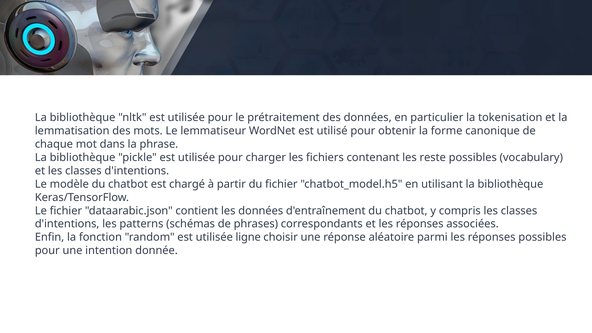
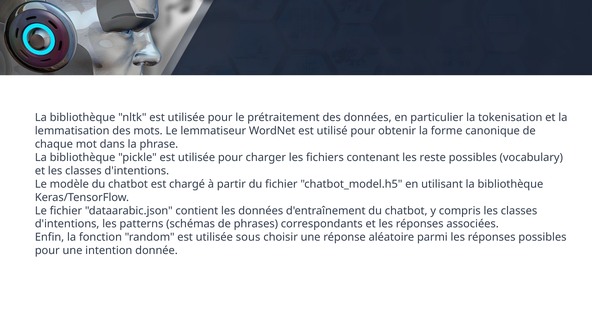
ligne: ligne -> sous
